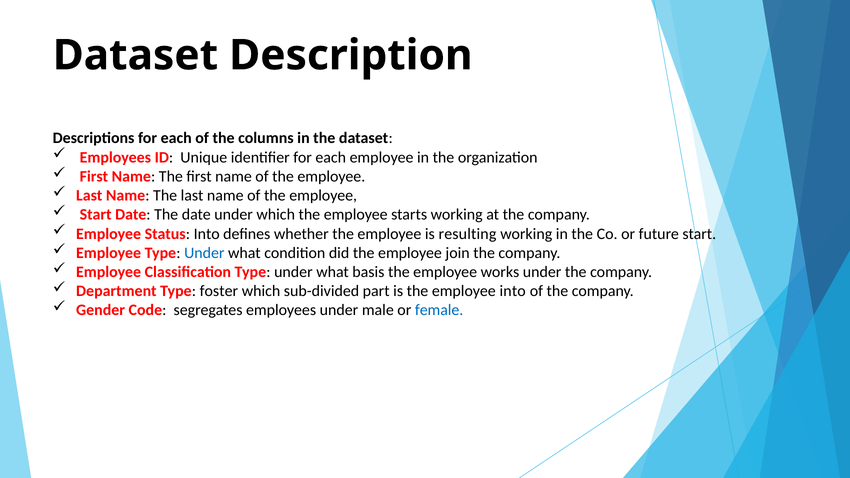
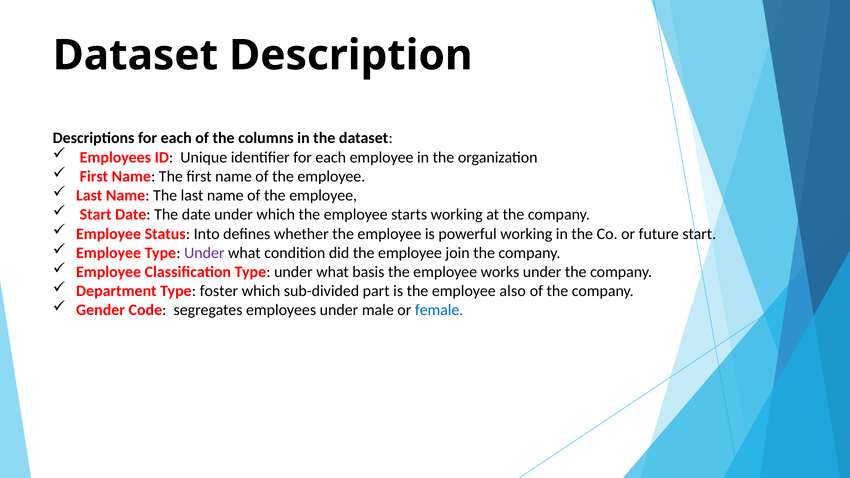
resulting: resulting -> powerful
Under at (204, 253) colour: blue -> purple
employee into: into -> also
